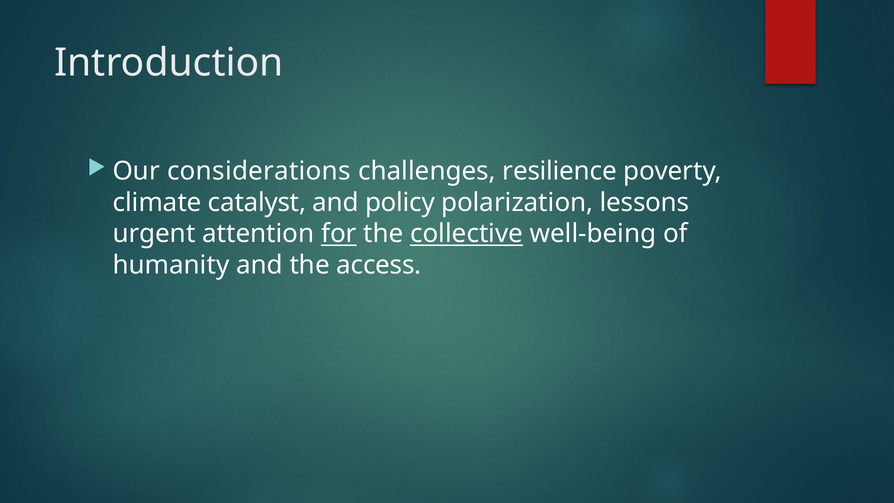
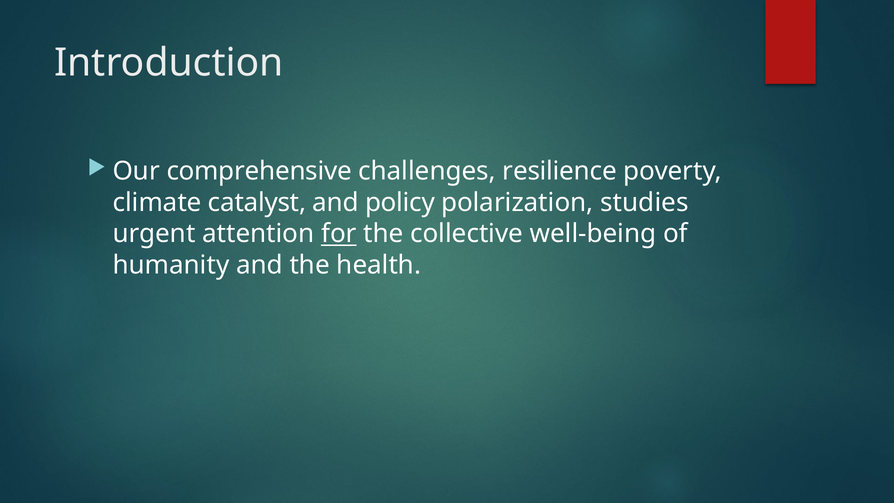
considerations: considerations -> comprehensive
lessons: lessons -> studies
collective underline: present -> none
access: access -> health
